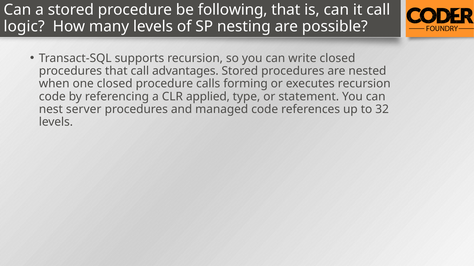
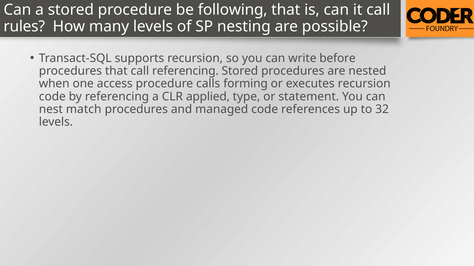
logic: logic -> rules
write closed: closed -> before
call advantages: advantages -> referencing
one closed: closed -> access
server: server -> match
